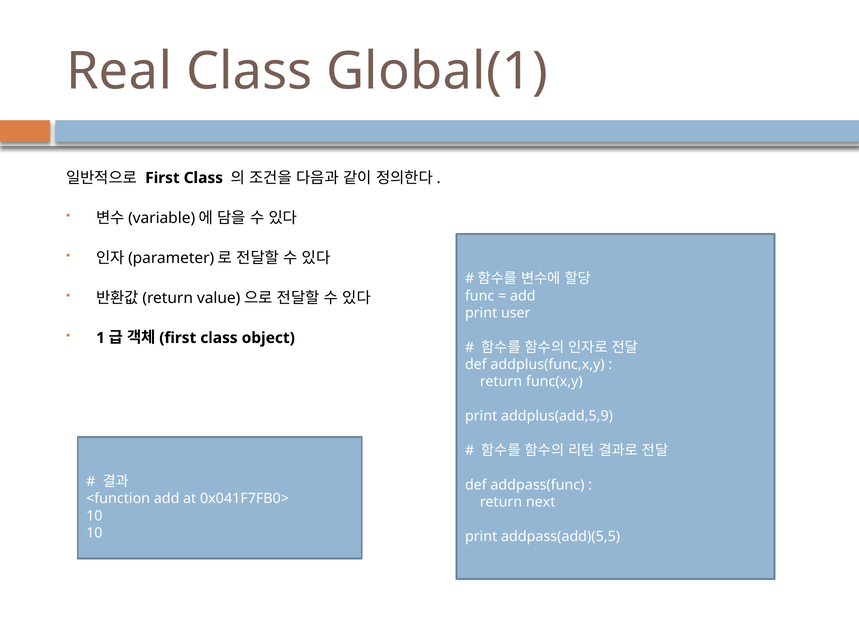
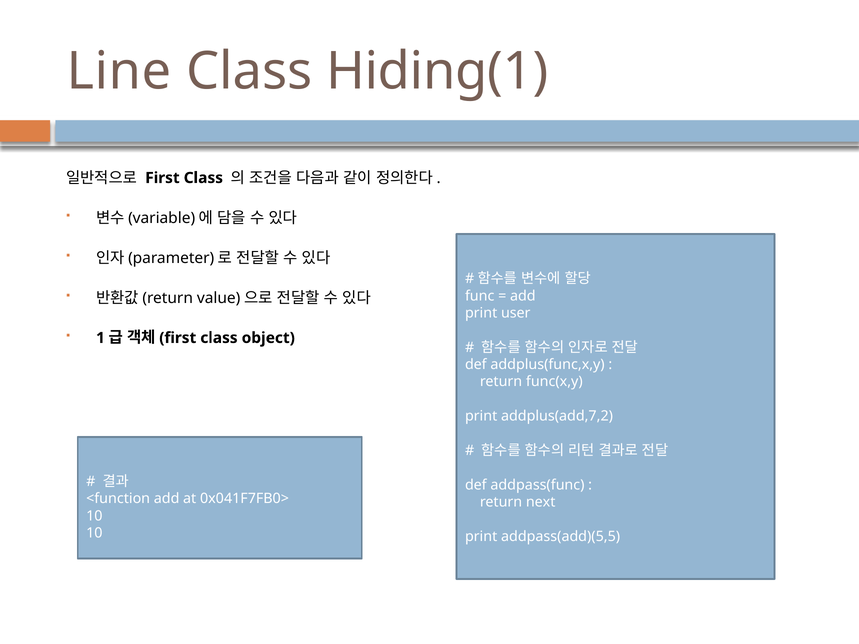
Real: Real -> Line
Global(1: Global(1 -> Hiding(1
addplus(add,5,9: addplus(add,5,9 -> addplus(add,7,2
